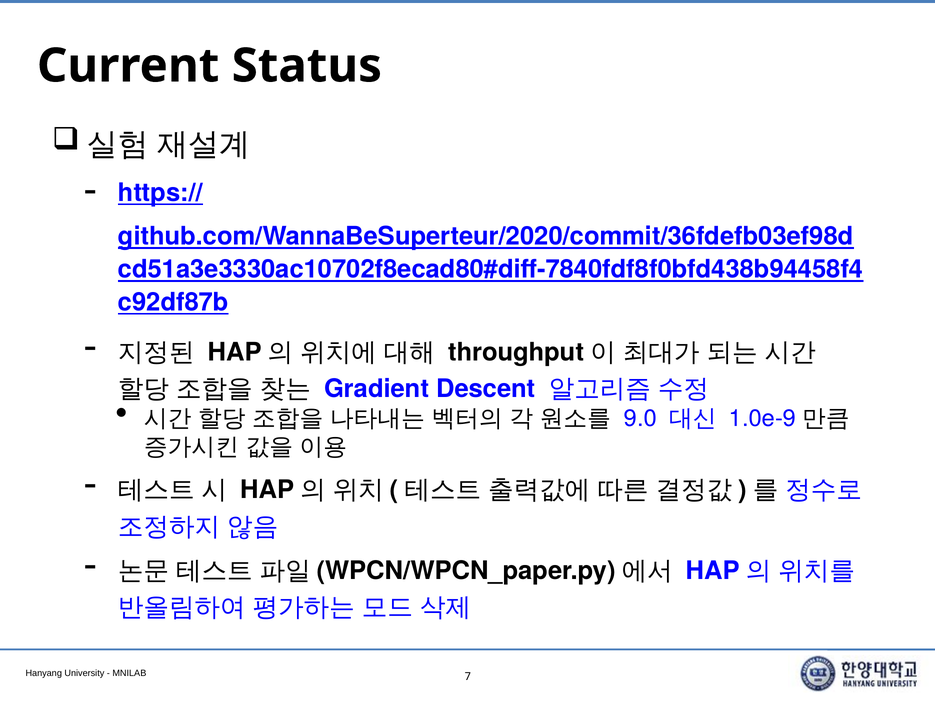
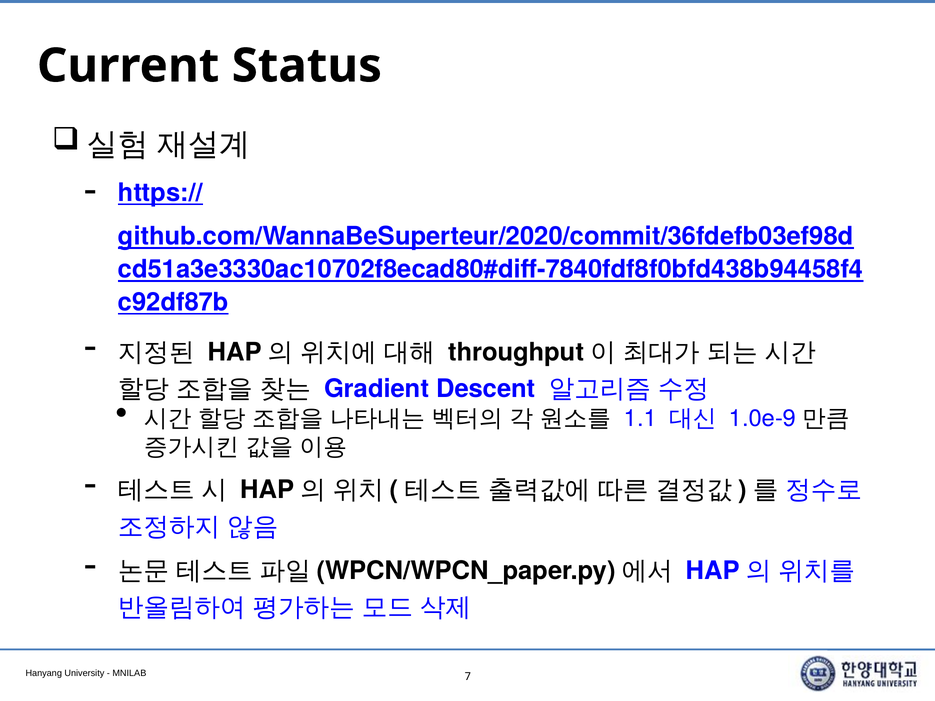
9.0: 9.0 -> 1.1
